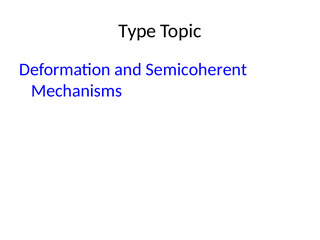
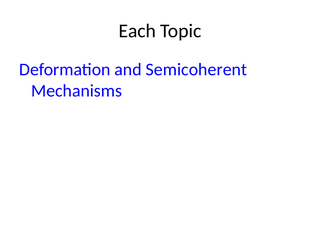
Type: Type -> Each
